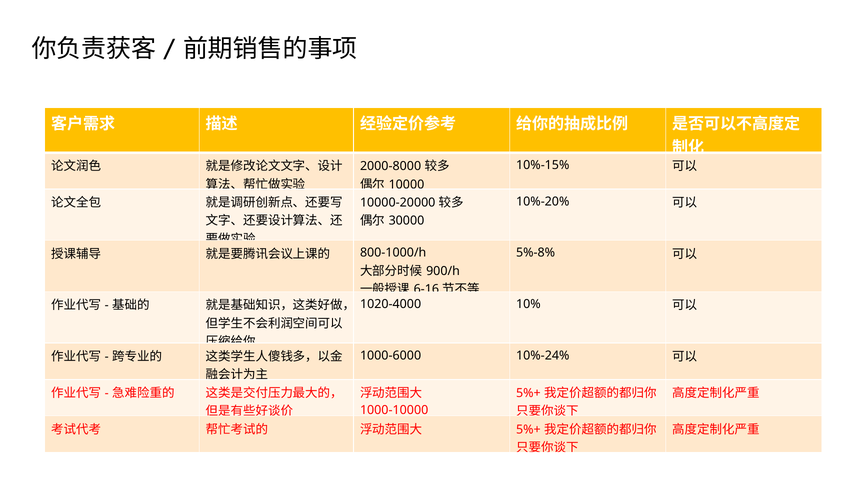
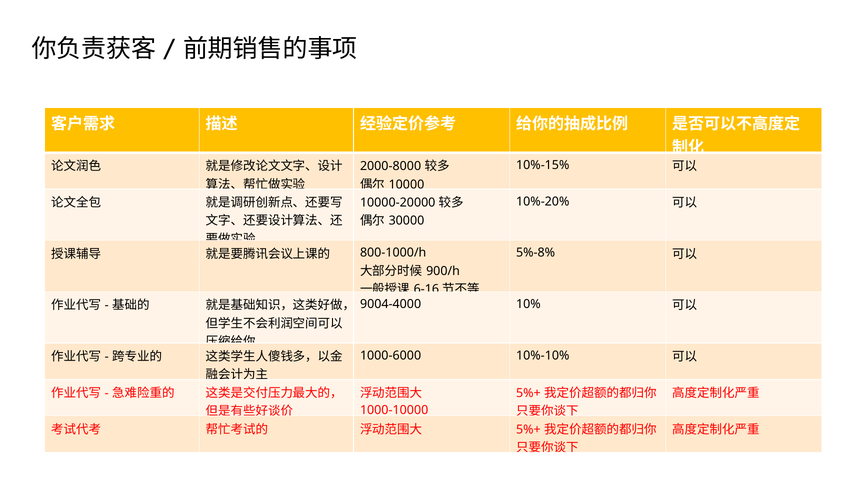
1020-4000: 1020-4000 -> 9004-4000
10%-24%: 10%-24% -> 10%-10%
